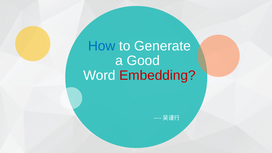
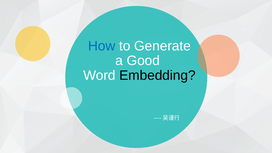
Embedding colour: red -> black
